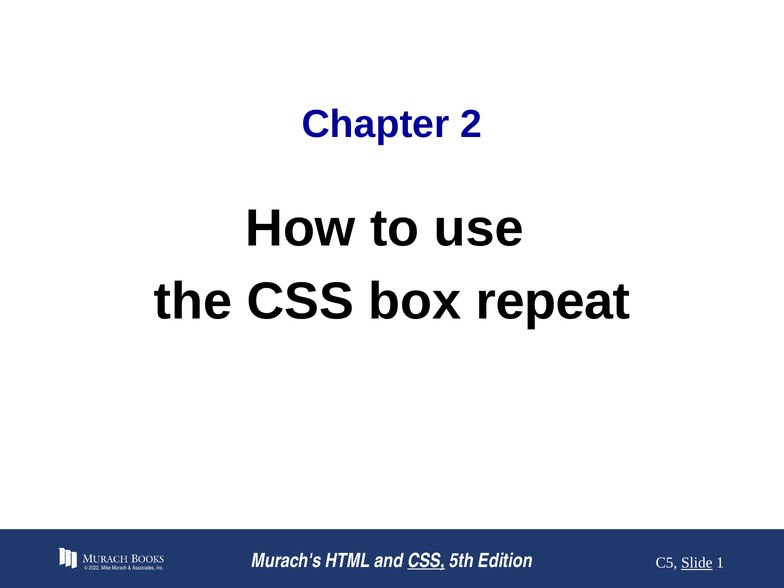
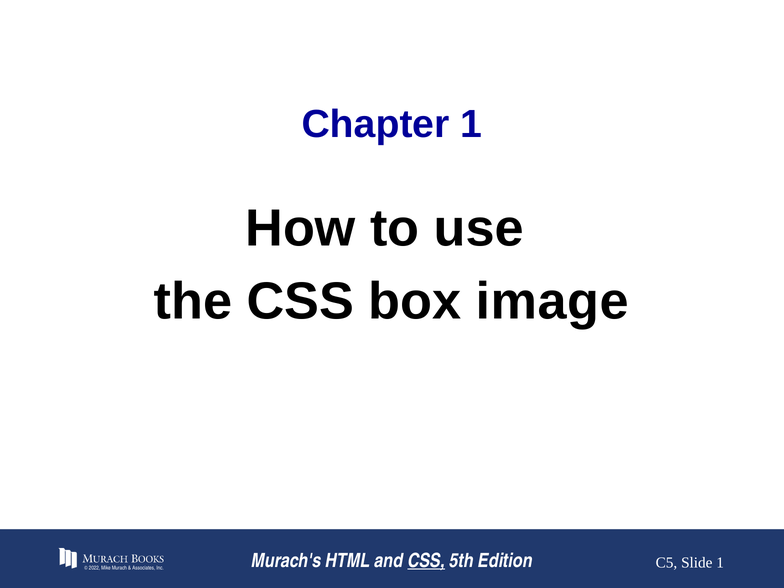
Chapter 2: 2 -> 1
repeat: repeat -> image
Slide underline: present -> none
